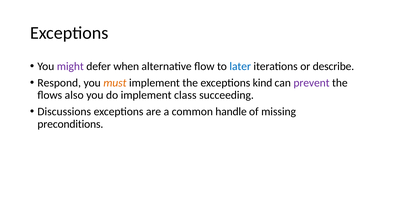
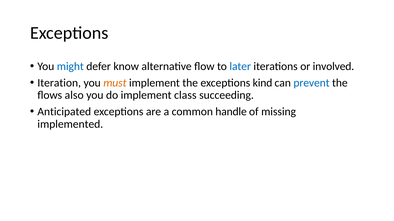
might colour: purple -> blue
when: when -> know
describe: describe -> involved
Respond: Respond -> Iteration
prevent colour: purple -> blue
Discussions: Discussions -> Anticipated
preconditions: preconditions -> implemented
